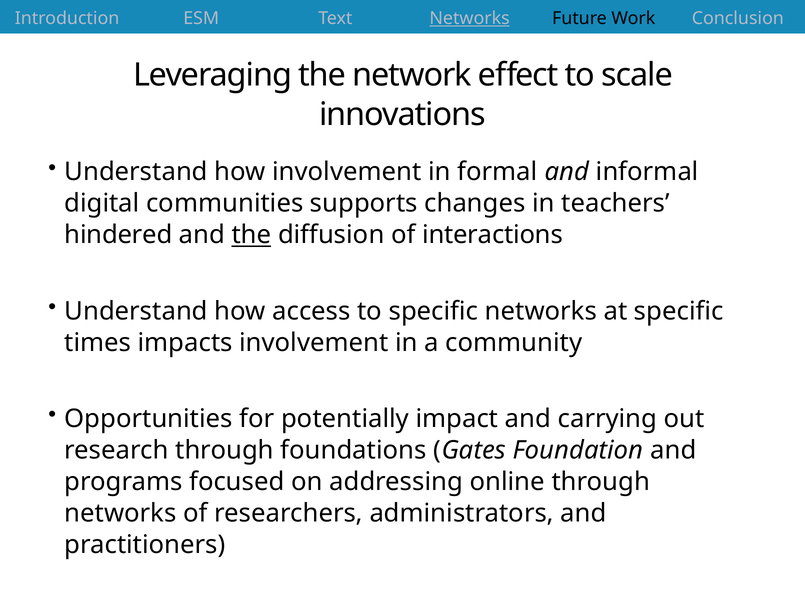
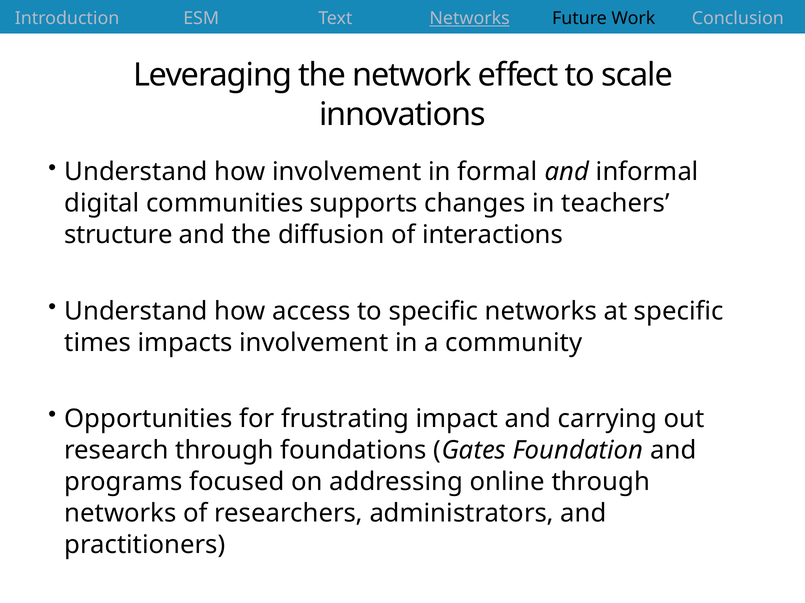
hindered: hindered -> structure
the at (251, 235) underline: present -> none
potentially: potentially -> frustrating
